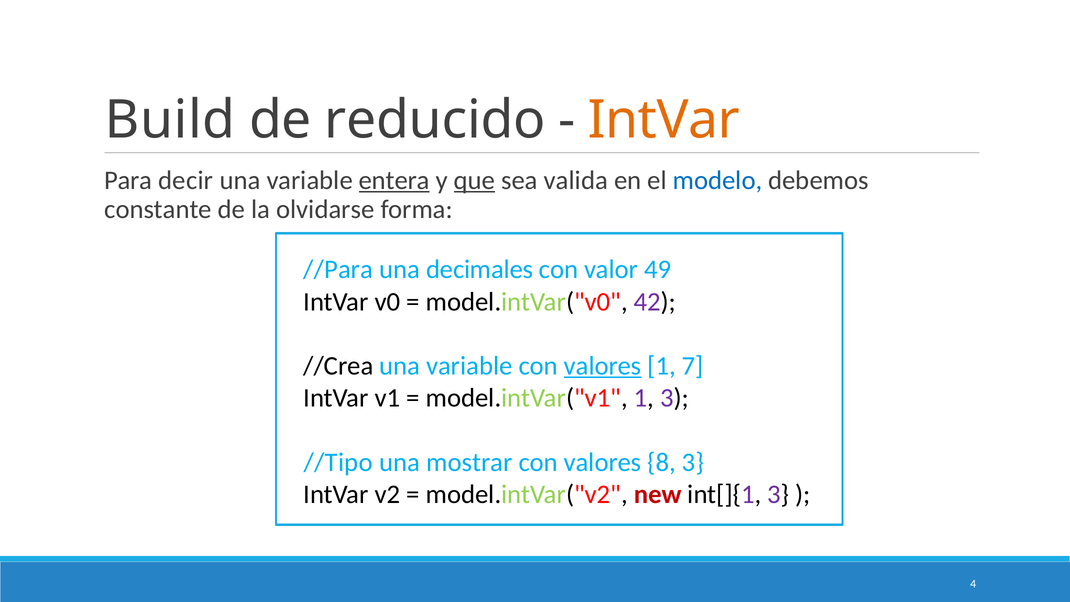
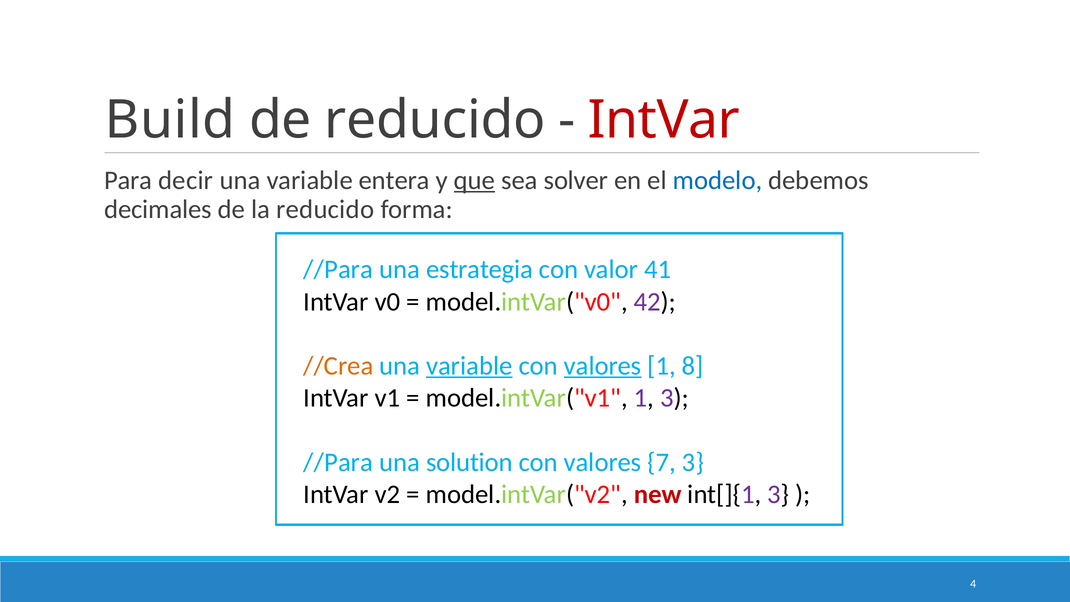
IntVar at (664, 120) colour: orange -> red
entera underline: present -> none
valida: valida -> solver
constante: constante -> decimales
la olvidarse: olvidarse -> reducido
decimales: decimales -> estrategia
49: 49 -> 41
//Crea colour: black -> orange
variable at (469, 366) underline: none -> present
7: 7 -> 8
//Tipo at (338, 462): //Tipo -> //Para
mostrar: mostrar -> solution
8: 8 -> 7
